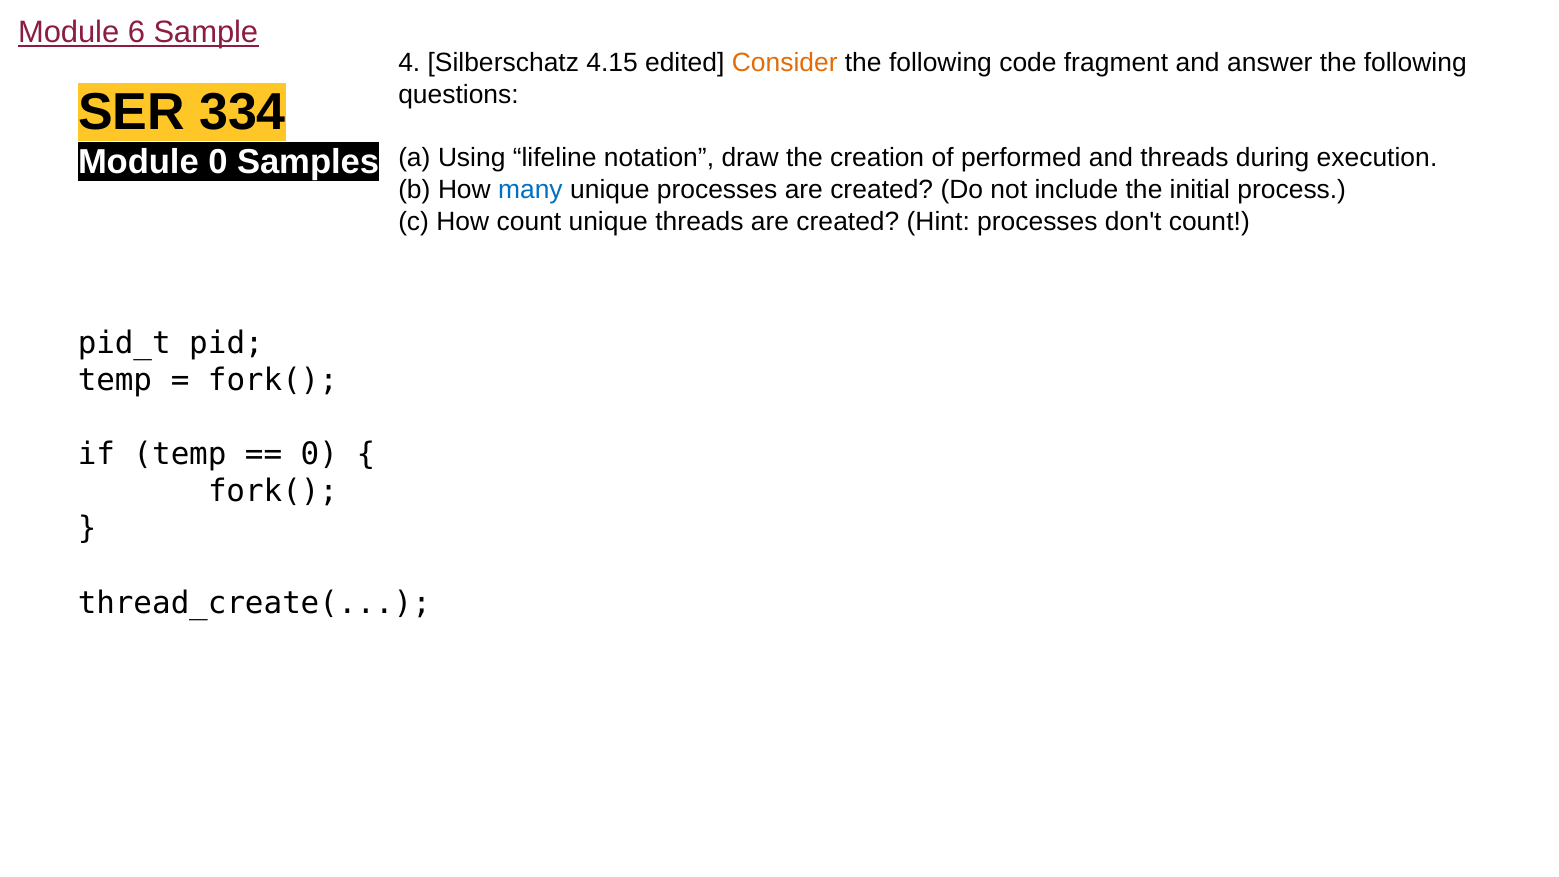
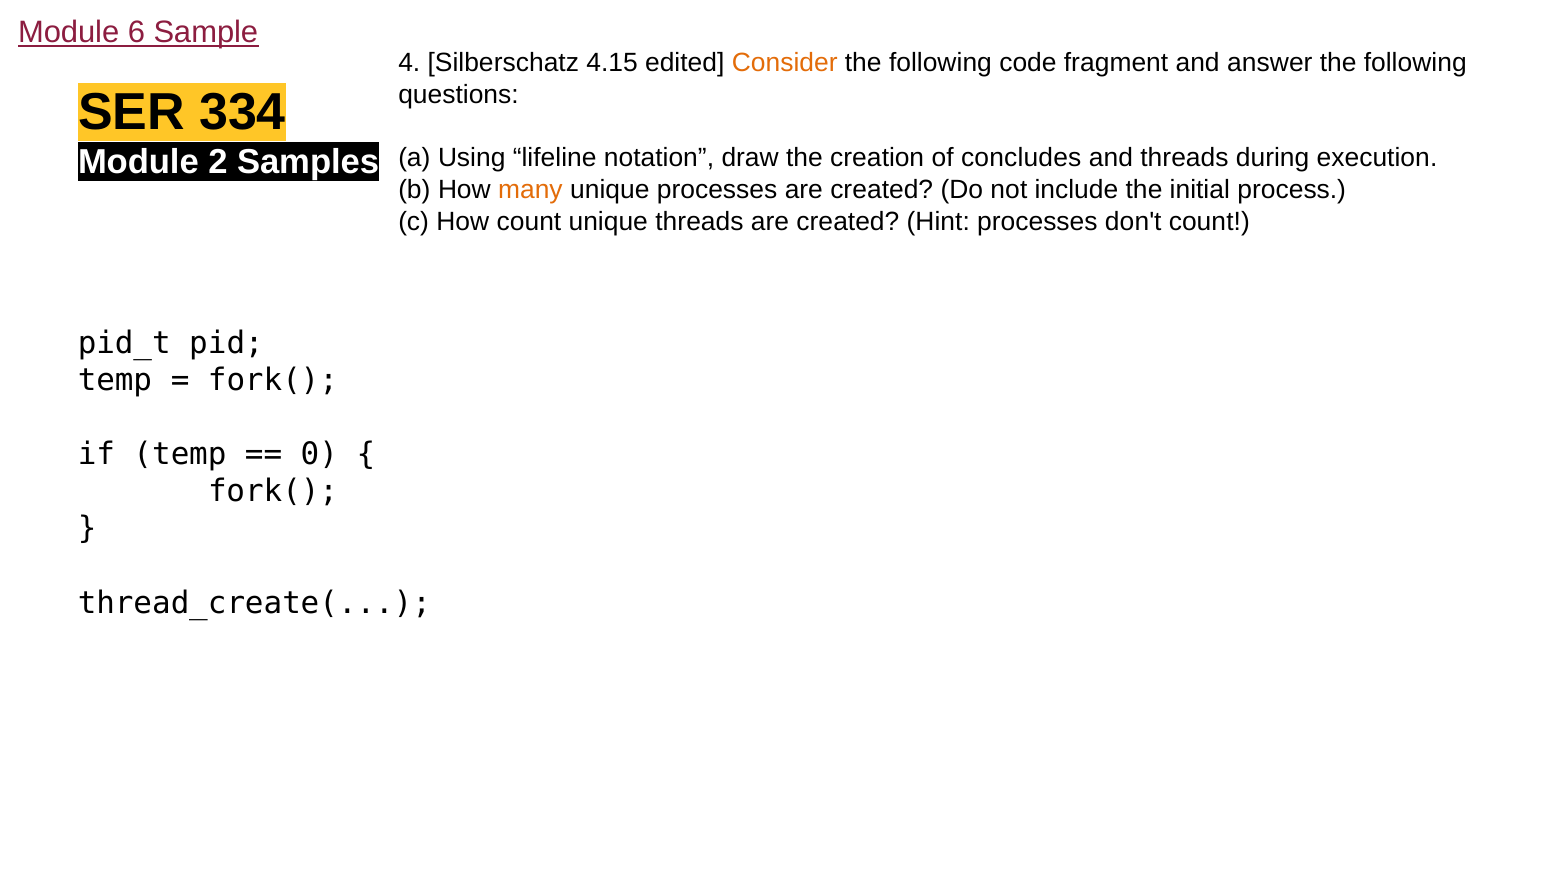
performed: performed -> concludes
Module 0: 0 -> 2
many colour: blue -> orange
